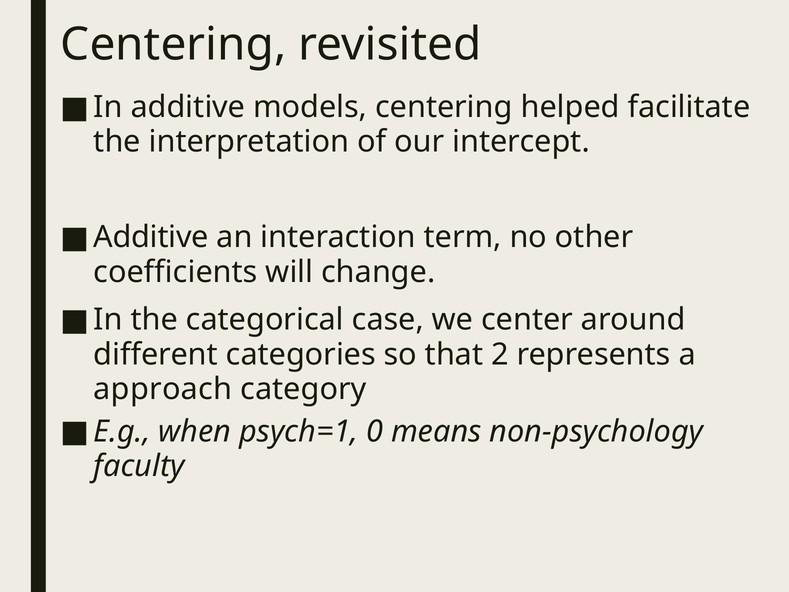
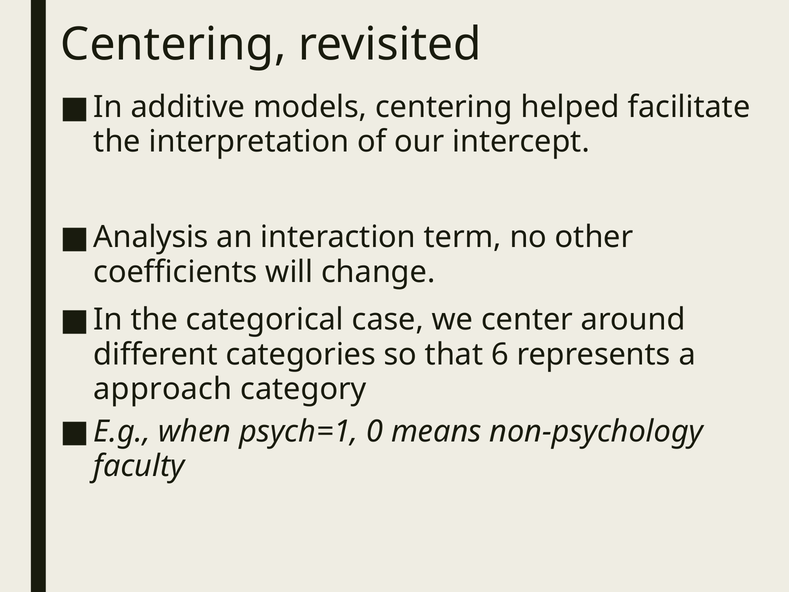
Additive at (151, 237): Additive -> Analysis
2: 2 -> 6
